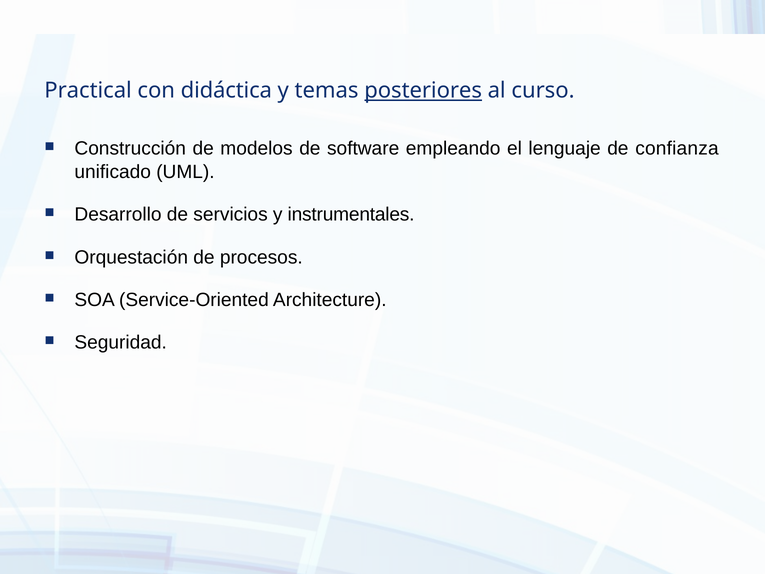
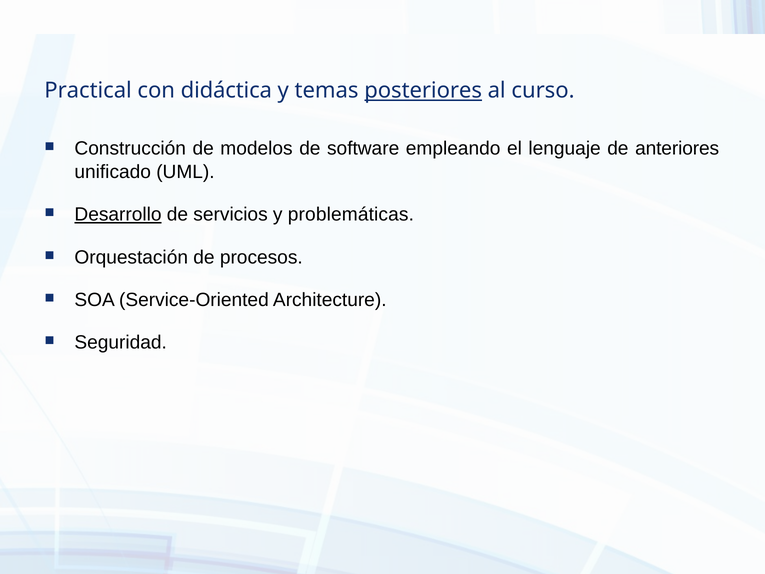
confianza: confianza -> anteriores
Desarrollo underline: none -> present
instrumentales: instrumentales -> problemáticas
